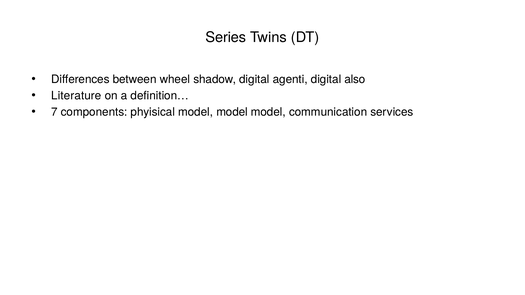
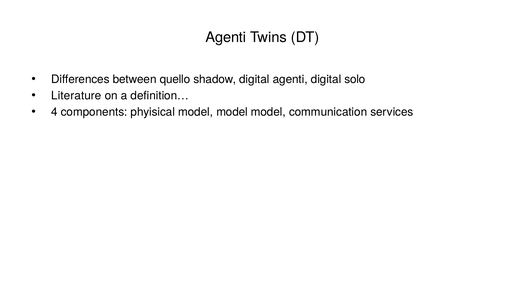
Series at (226, 37): Series -> Agenti
wheel: wheel -> quello
also: also -> solo
7: 7 -> 4
